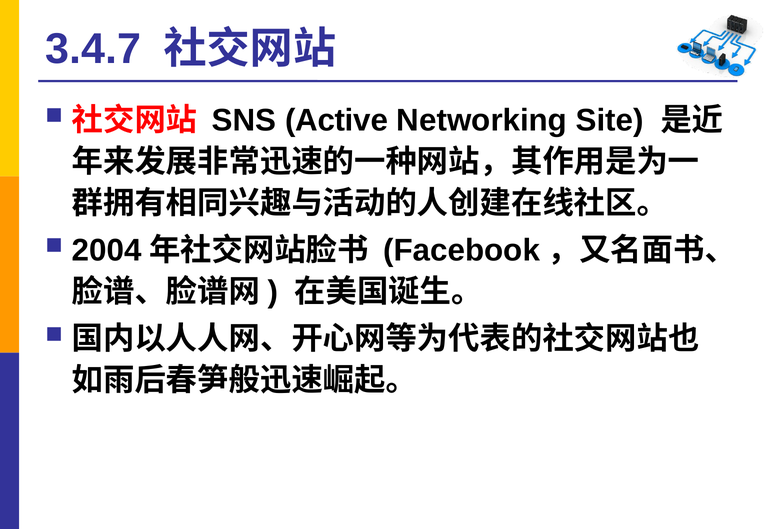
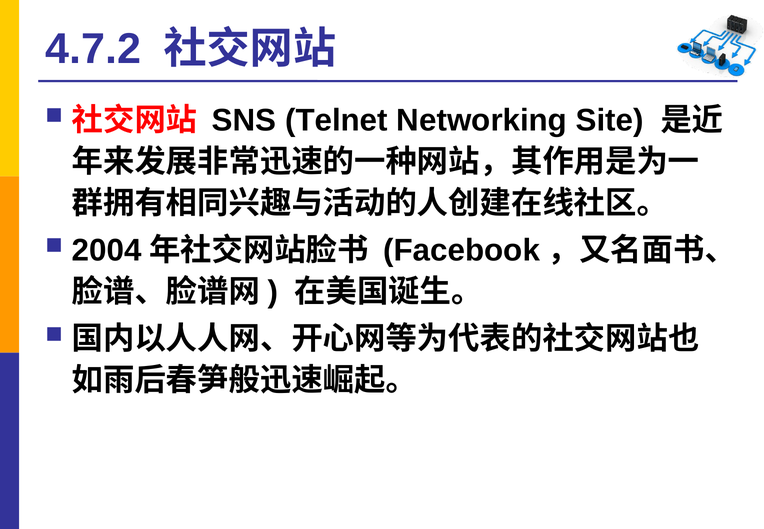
3.4.7: 3.4.7 -> 4.7.2
Active: Active -> Telnet
